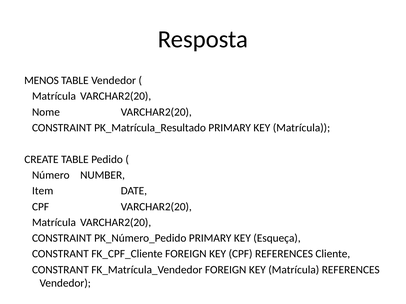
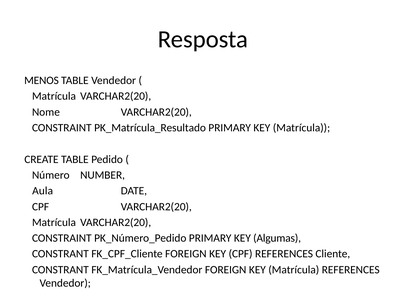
Item: Item -> Aula
Esqueça: Esqueça -> Algumas
